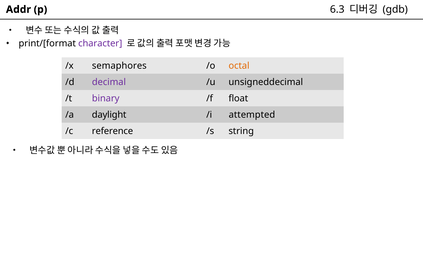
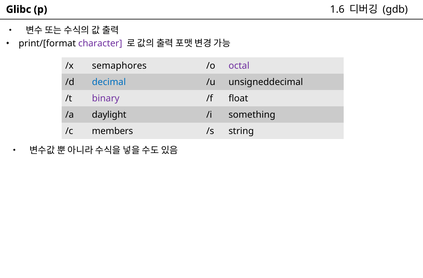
6.3: 6.3 -> 1.6
Addr: Addr -> Glibc
octal colour: orange -> purple
decimal colour: purple -> blue
attempted: attempted -> something
reference: reference -> members
